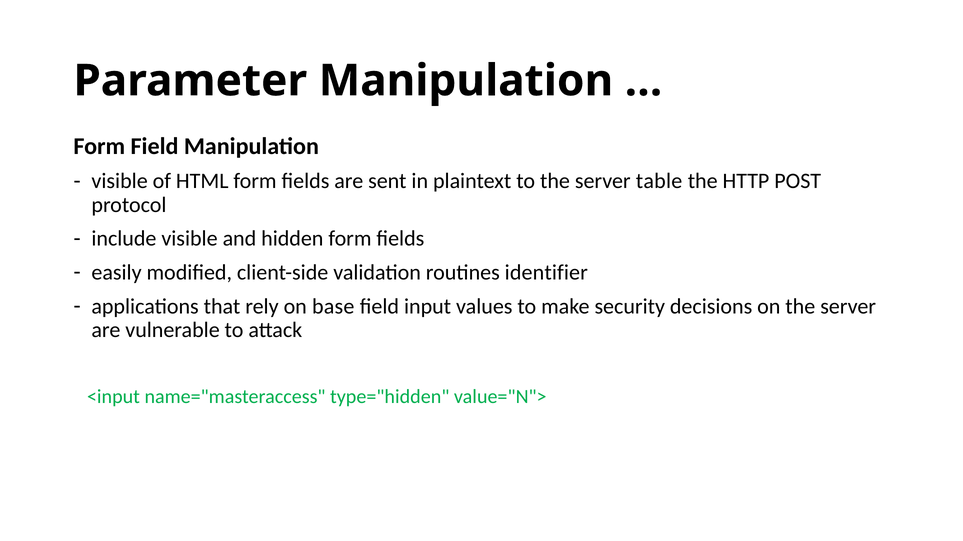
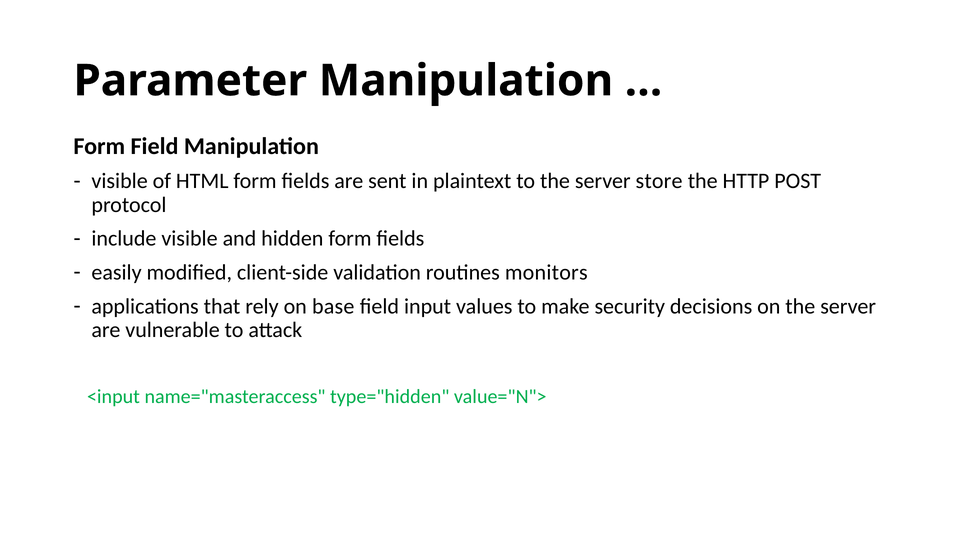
table: table -> store
identifier: identifier -> monitors
